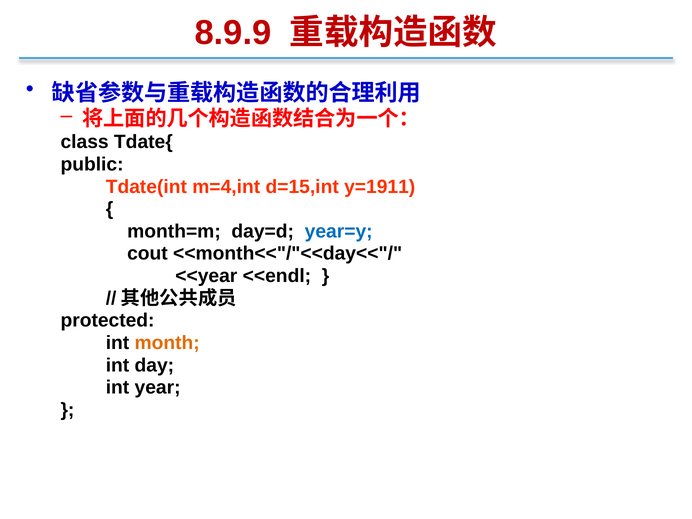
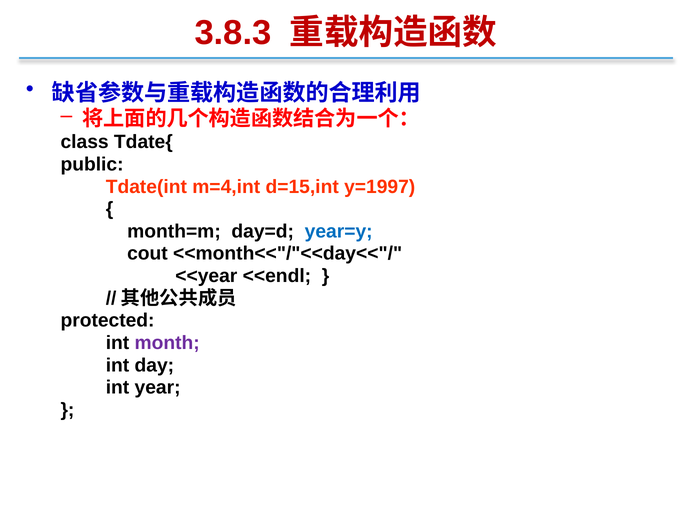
8.9.9: 8.9.9 -> 3.8.3
y=1911: y=1911 -> y=1997
month colour: orange -> purple
